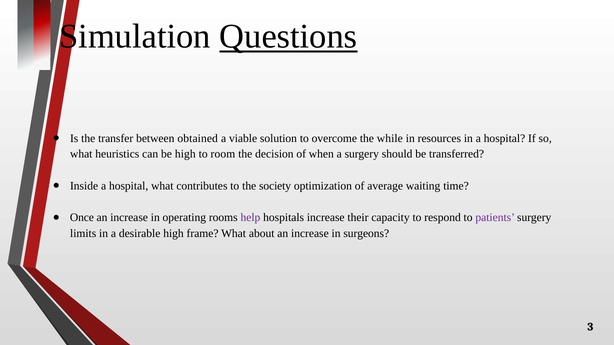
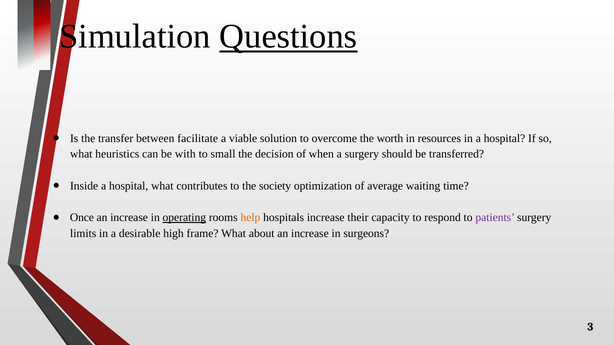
obtained: obtained -> facilitate
while: while -> worth
be high: high -> with
room: room -> small
operating underline: none -> present
help colour: purple -> orange
